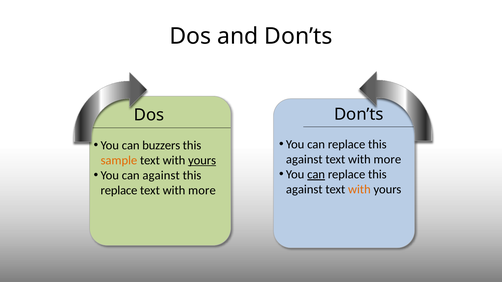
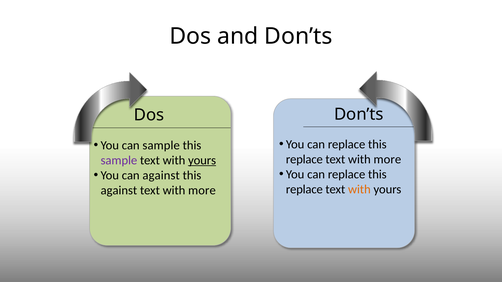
can buzzers: buzzers -> sample
against at (304, 160): against -> replace
sample at (119, 161) colour: orange -> purple
can at (316, 175) underline: present -> none
against at (304, 190): against -> replace
replace at (119, 191): replace -> against
